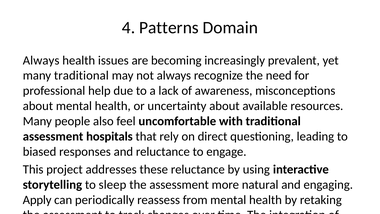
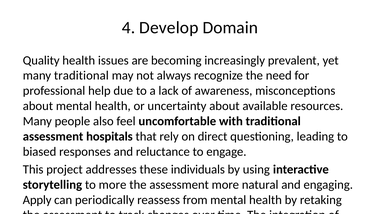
Patterns: Patterns -> Develop
Always at (41, 60): Always -> Quality
these reluctance: reluctance -> individuals
to sleep: sleep -> more
